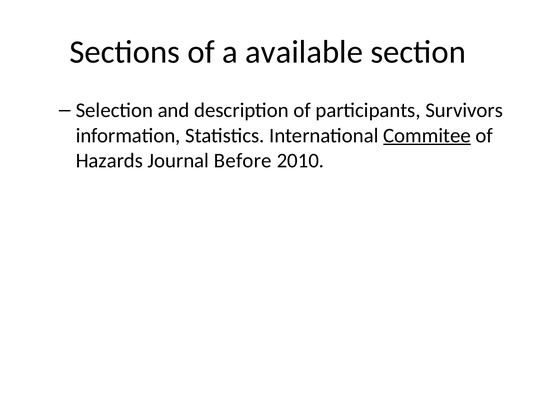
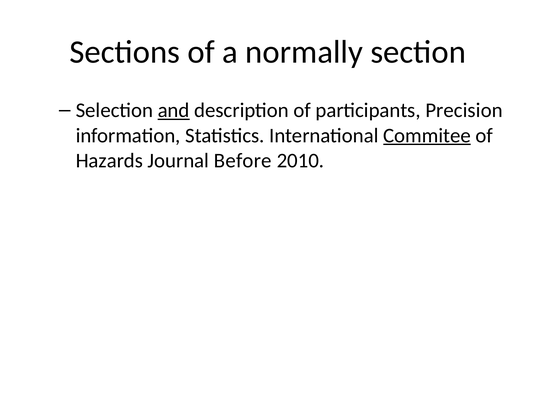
available: available -> normally
and underline: none -> present
Survivors: Survivors -> Precision
